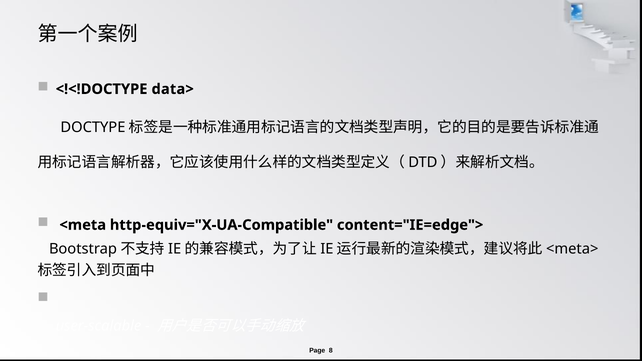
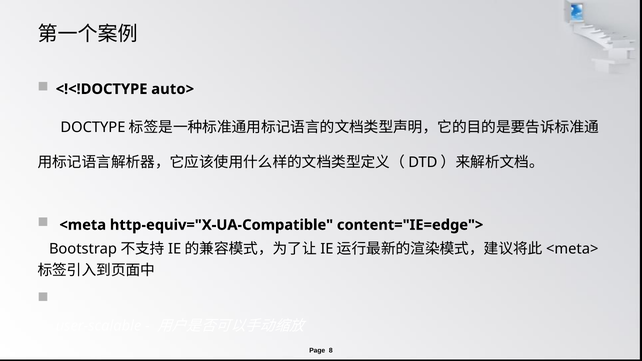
data>: data> -> auto>
